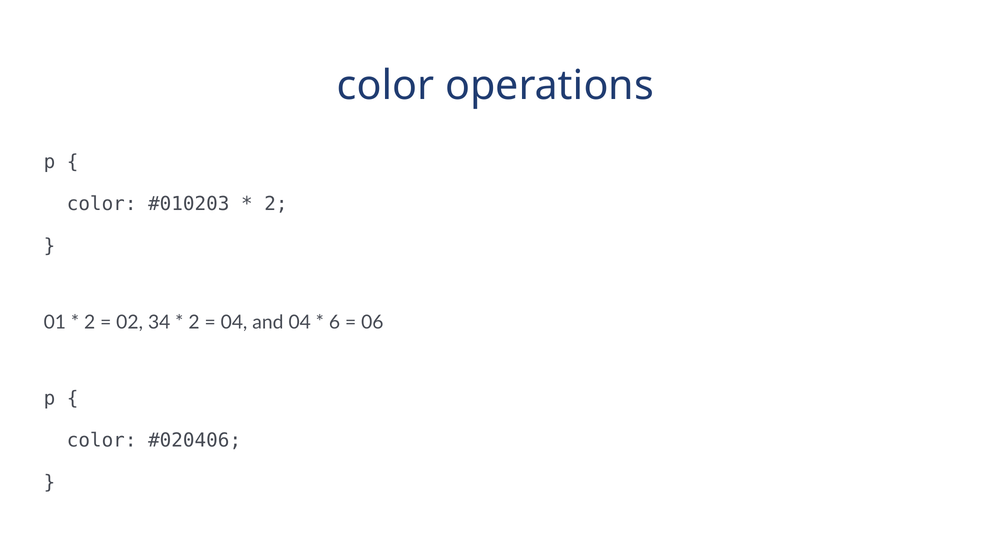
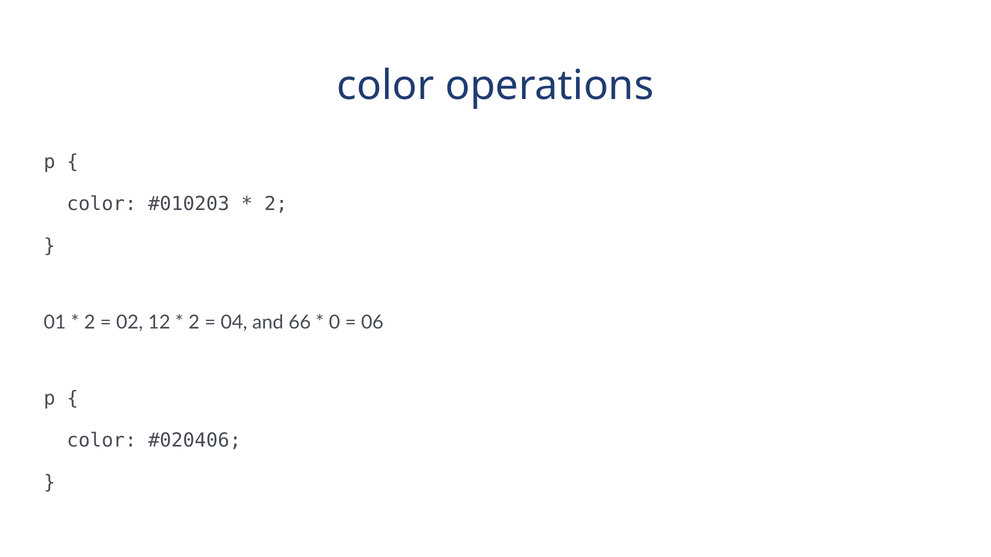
34: 34 -> 12
and 04: 04 -> 66
6: 6 -> 0
